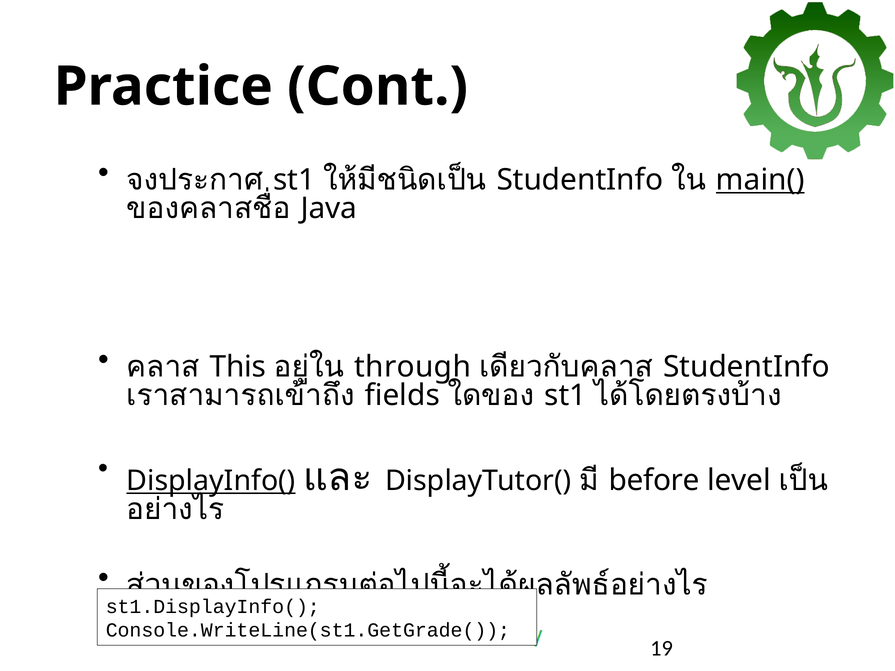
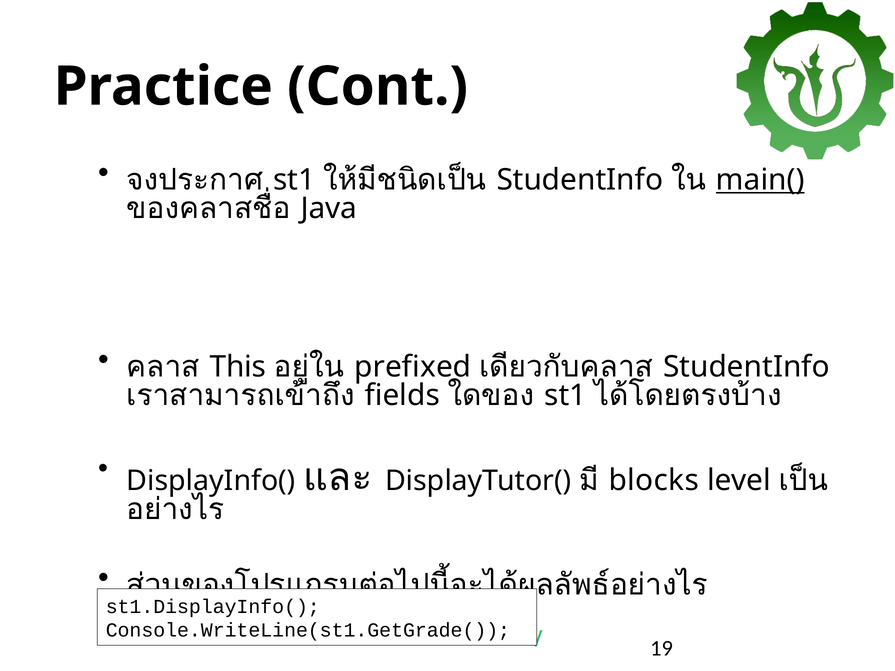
through: through -> prefixed
DisplayInfo( underline: present -> none
before: before -> blocks
